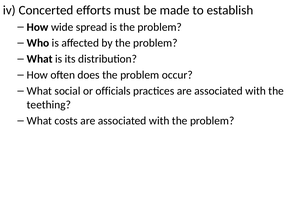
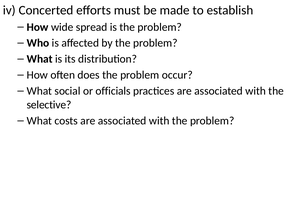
teething: teething -> selective
